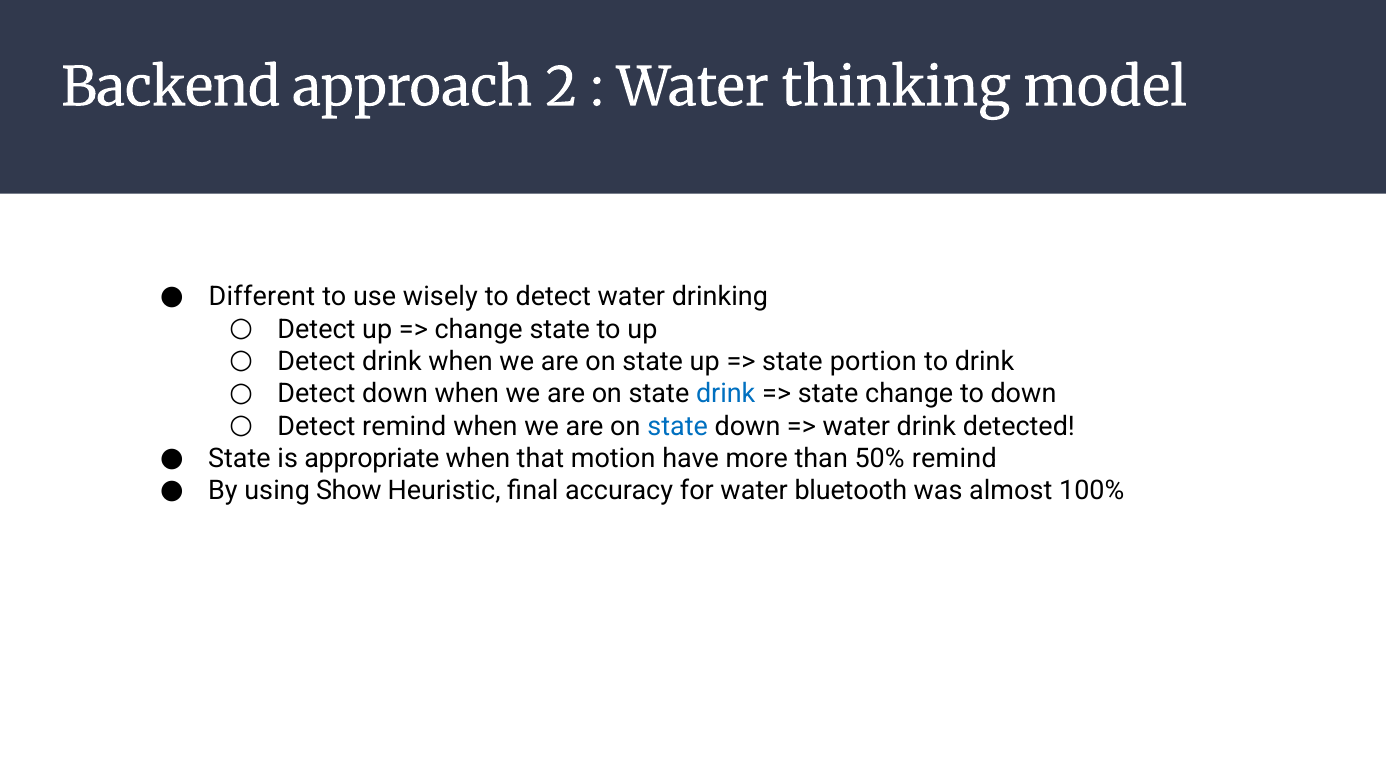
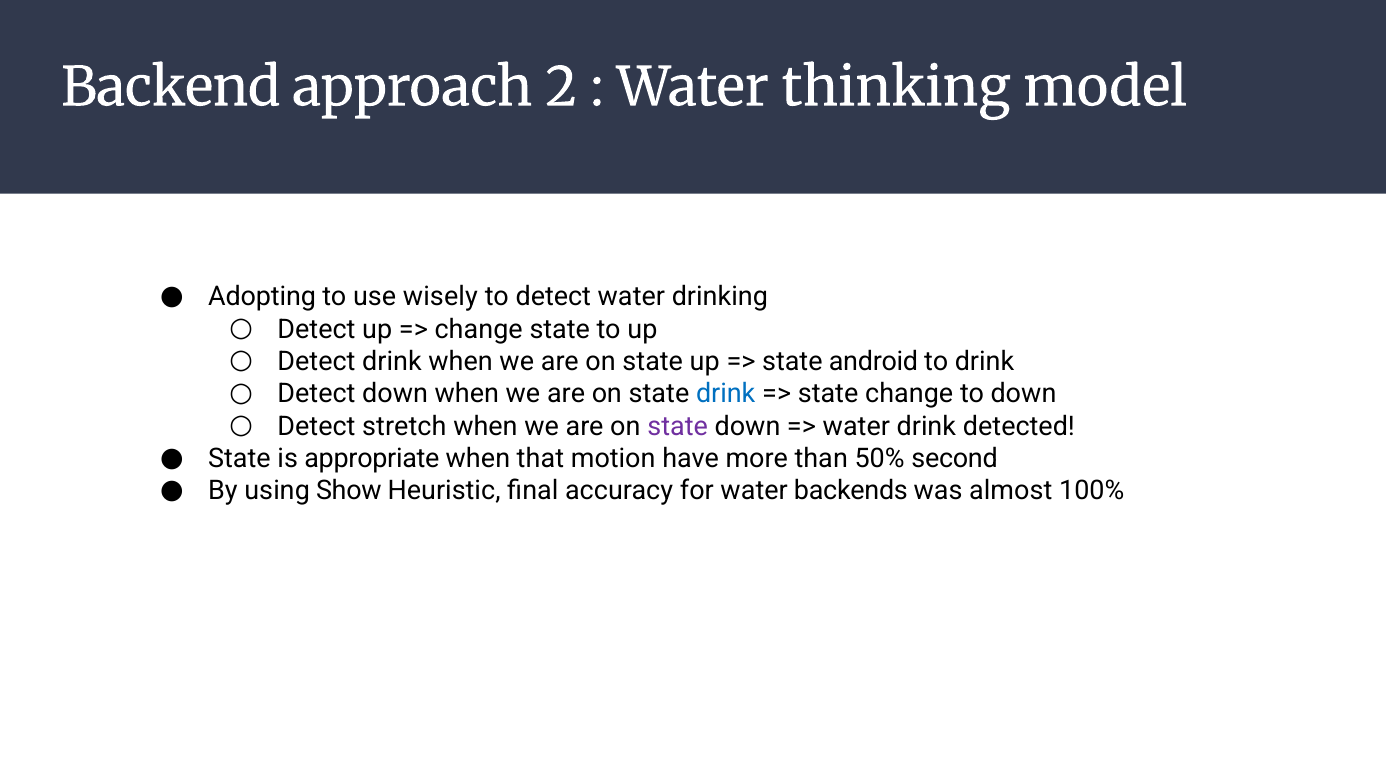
Different: Different -> Adopting
portion: portion -> android
Detect remind: remind -> stretch
state at (678, 426) colour: blue -> purple
50% remind: remind -> second
bluetooth: bluetooth -> backends
